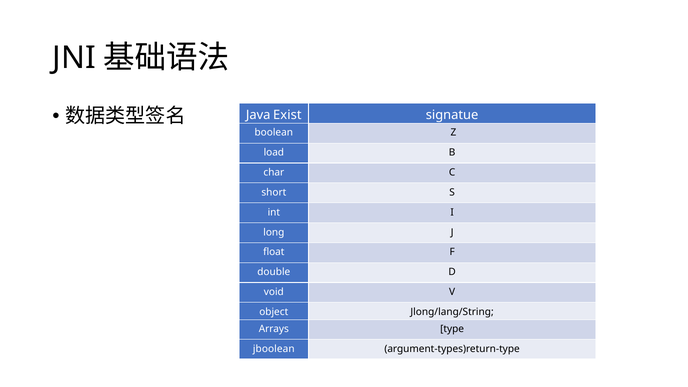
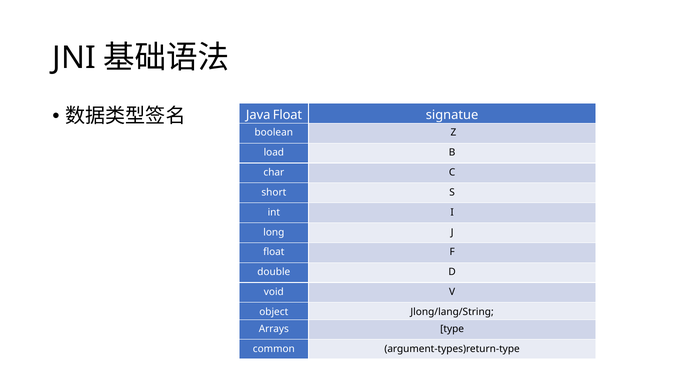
Java Exist: Exist -> Float
jboolean: jboolean -> common
